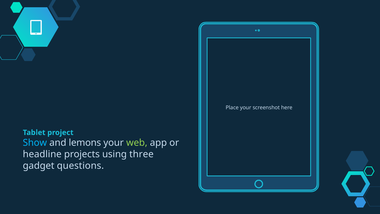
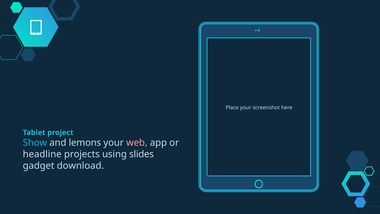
web colour: light green -> pink
three: three -> slides
questions: questions -> download
